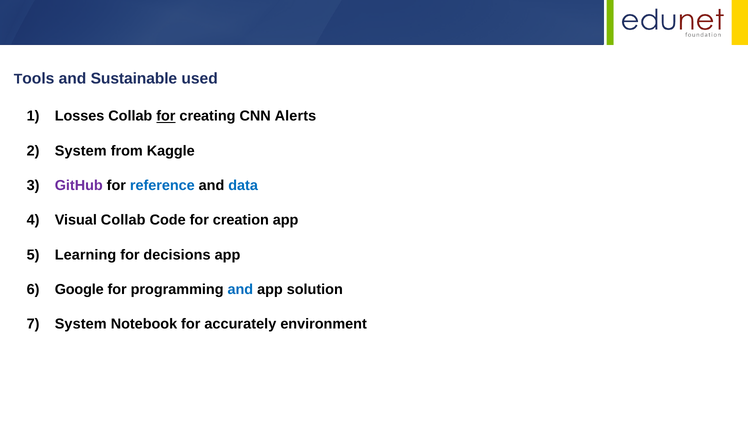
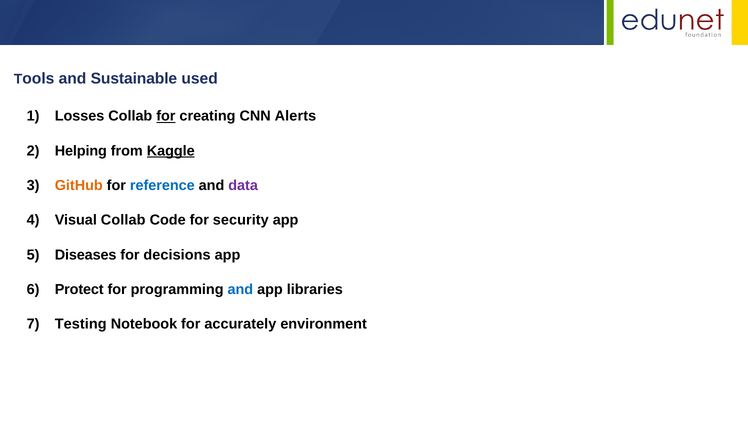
System at (81, 151): System -> Helping
Kaggle underline: none -> present
GitHub colour: purple -> orange
data colour: blue -> purple
creation: creation -> security
Learning: Learning -> Diseases
Google: Google -> Protect
solution: solution -> libraries
System at (81, 324): System -> Testing
